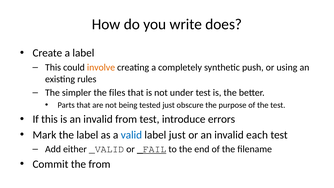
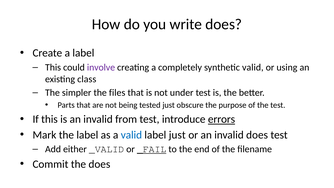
involve colour: orange -> purple
synthetic push: push -> valid
rules: rules -> class
errors underline: none -> present
invalid each: each -> does
the from: from -> does
